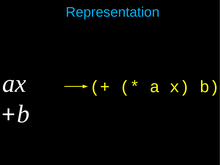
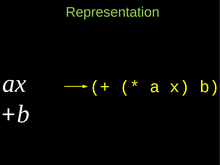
Representation colour: light blue -> light green
